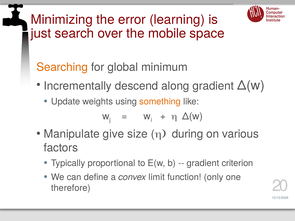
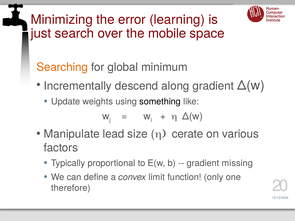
something colour: orange -> black
give: give -> lead
during: during -> cerate
criterion: criterion -> missing
